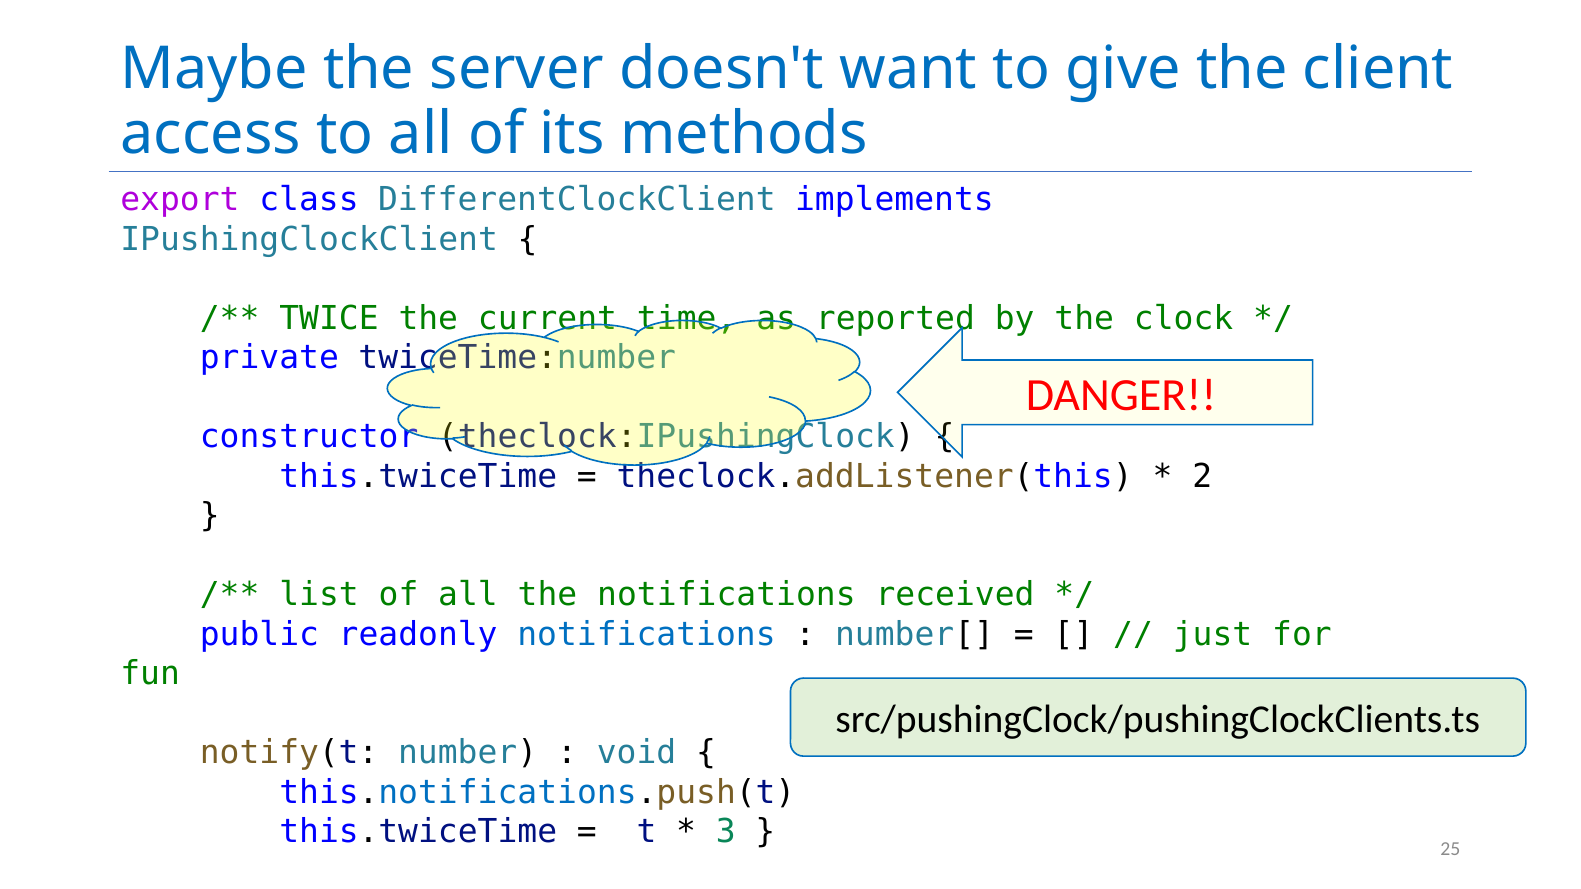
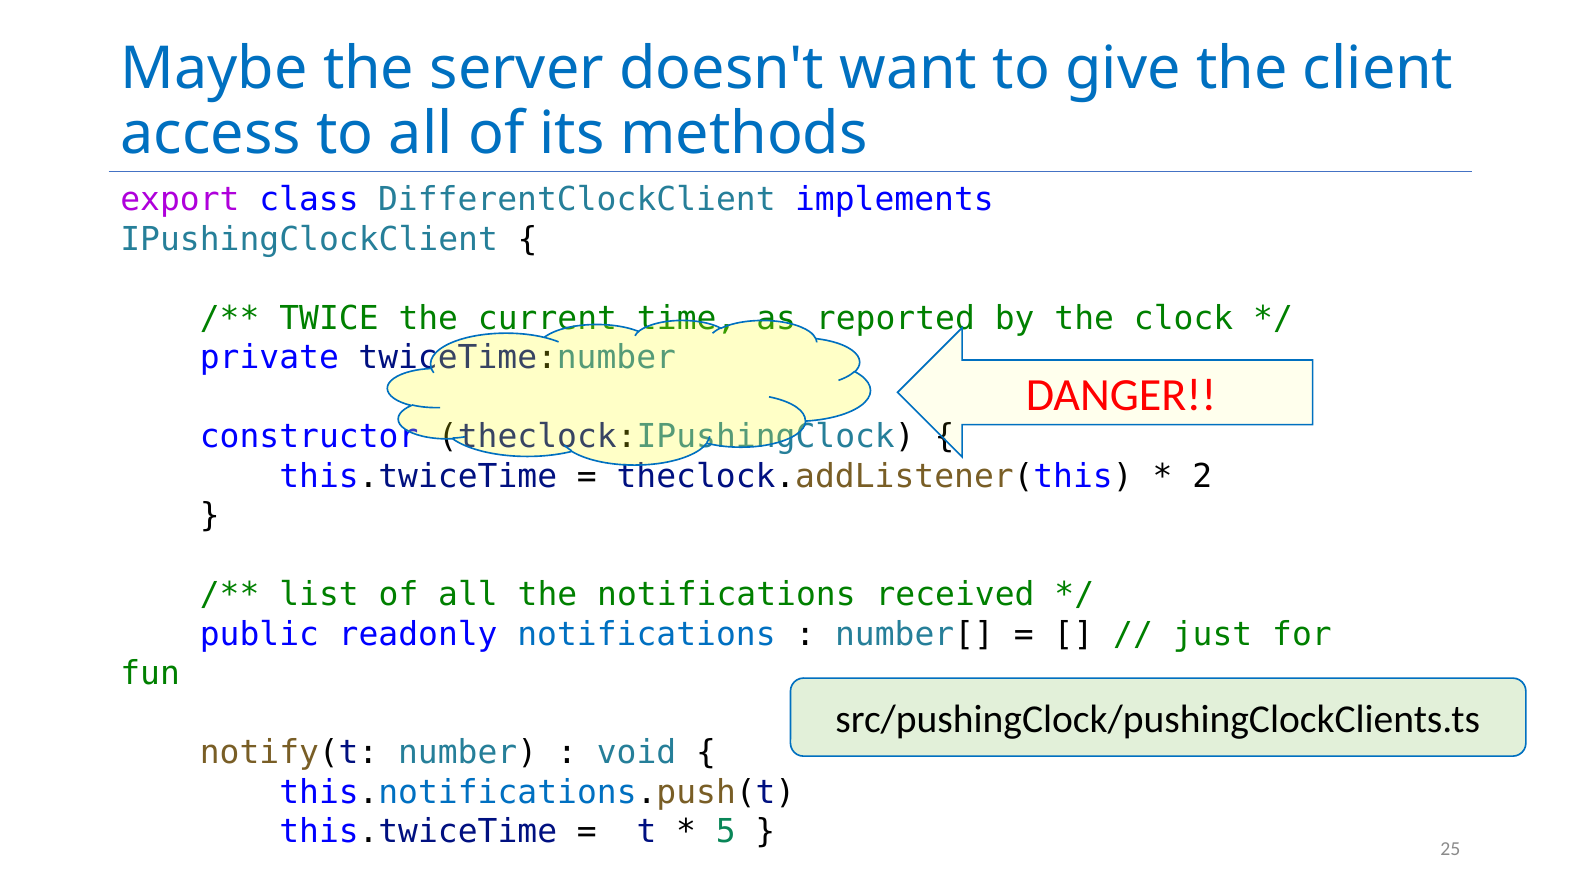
3: 3 -> 5
